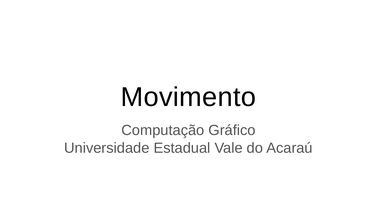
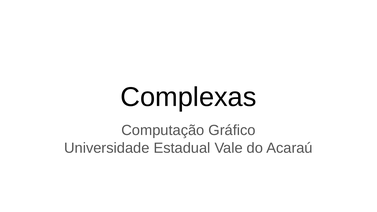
Movimento: Movimento -> Complexas
